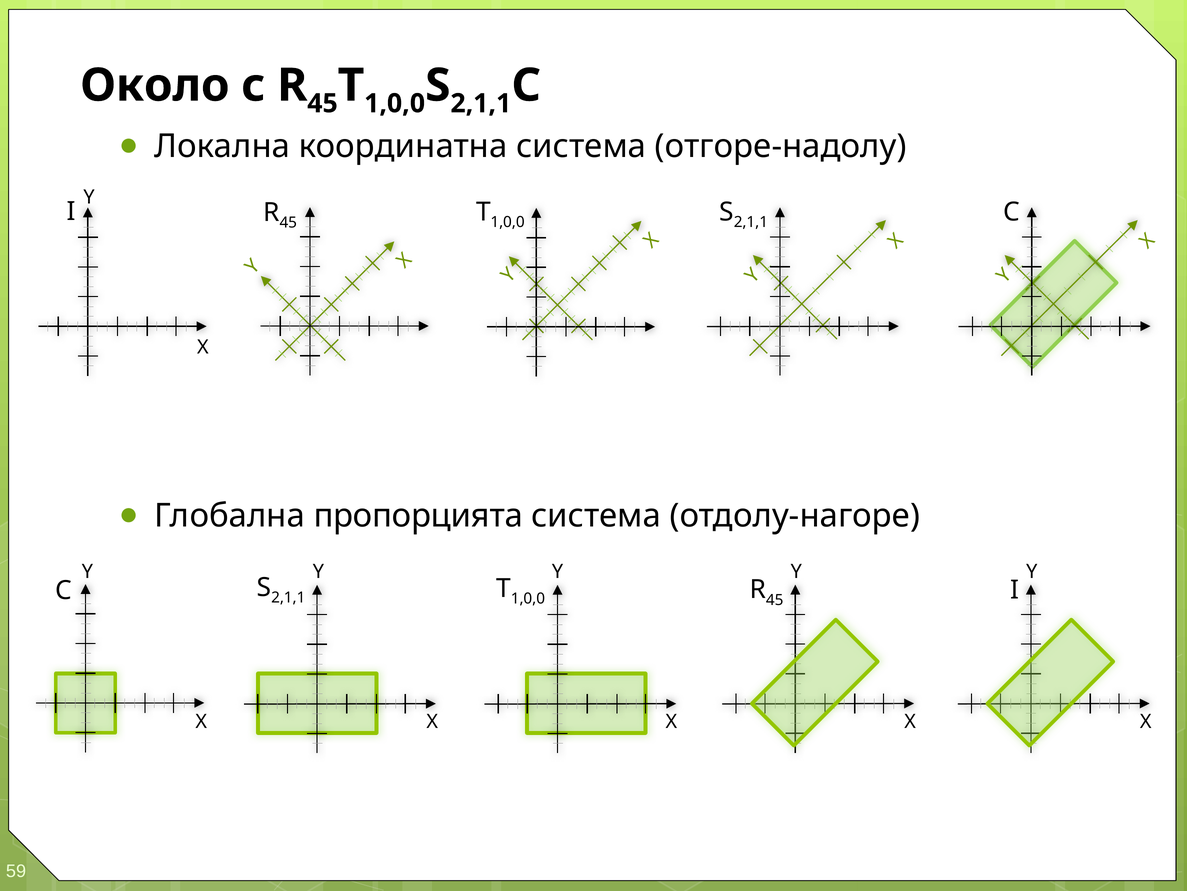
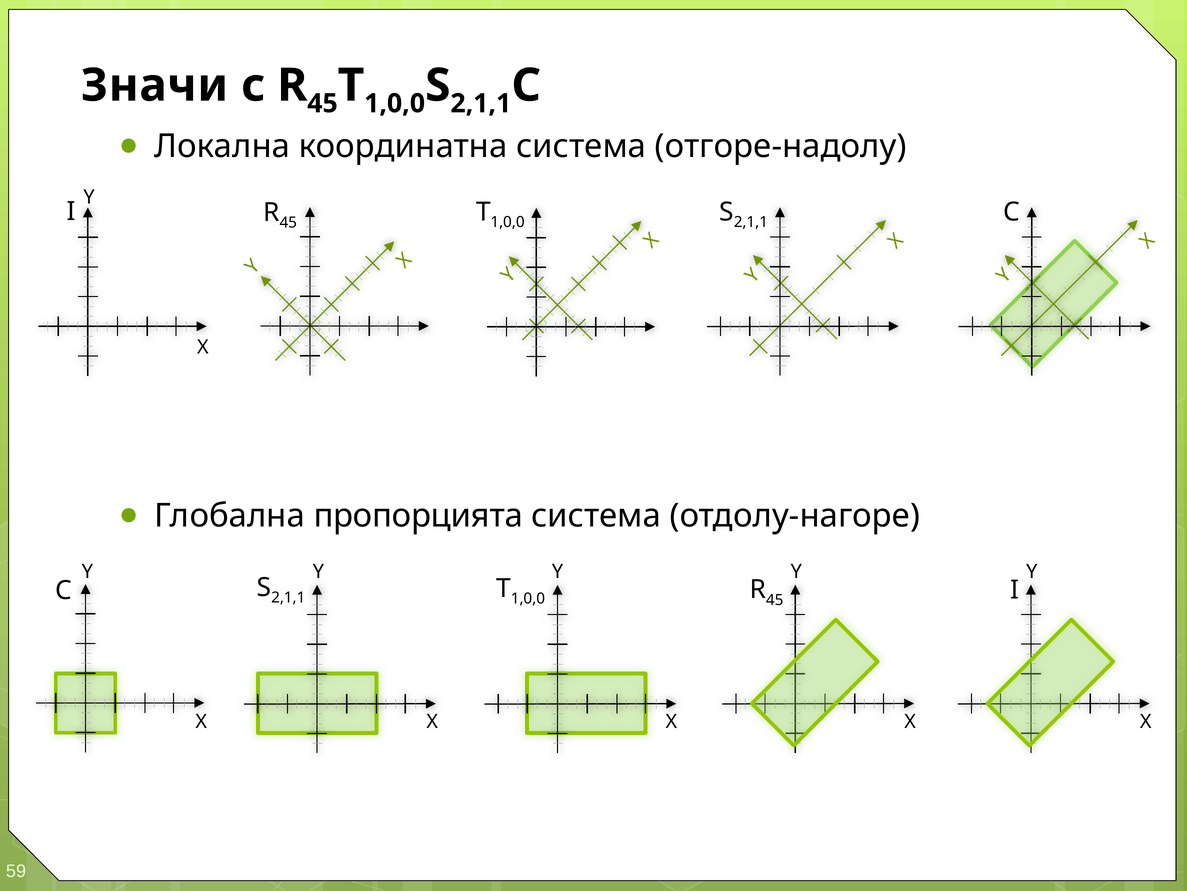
Около: Около -> Значи
